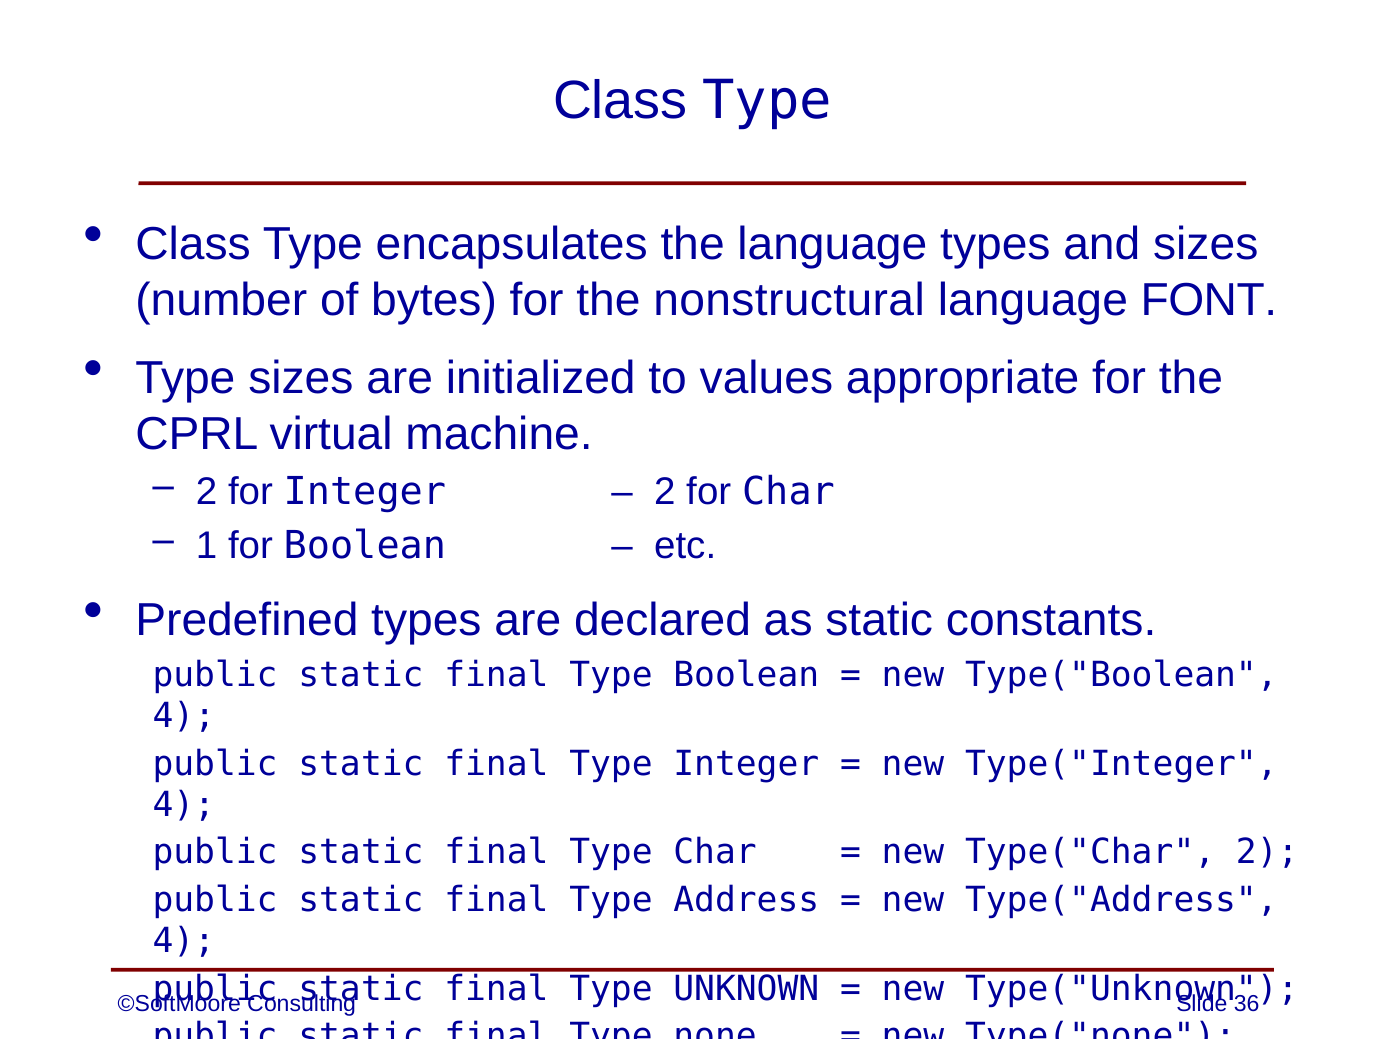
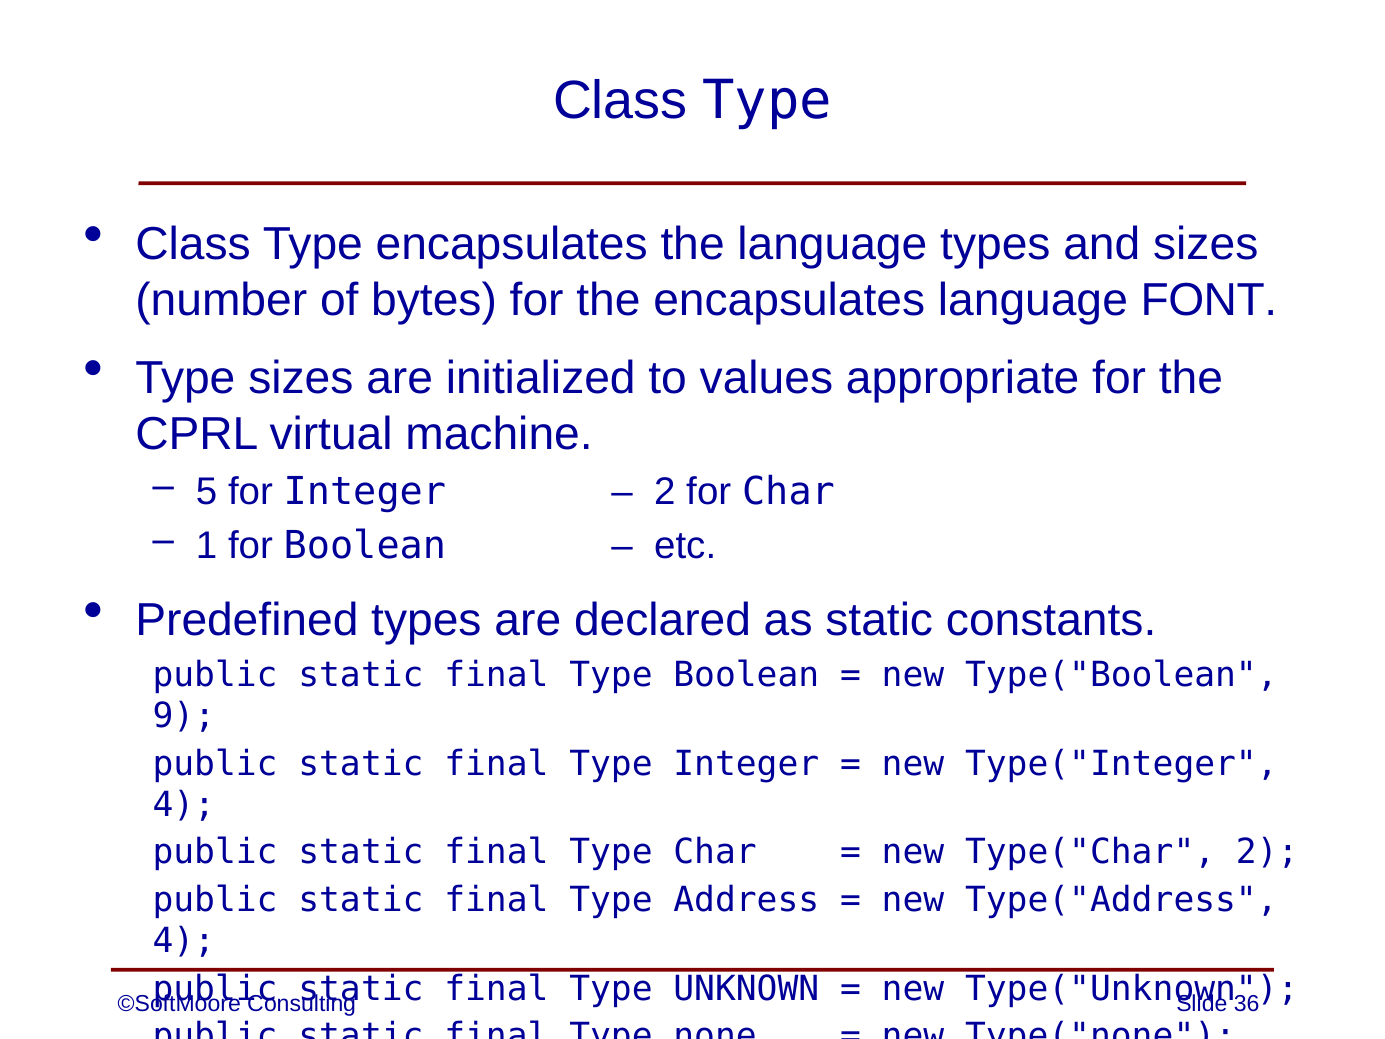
the nonstructural: nonstructural -> encapsulates
2 at (207, 492): 2 -> 5
4 at (184, 716): 4 -> 9
